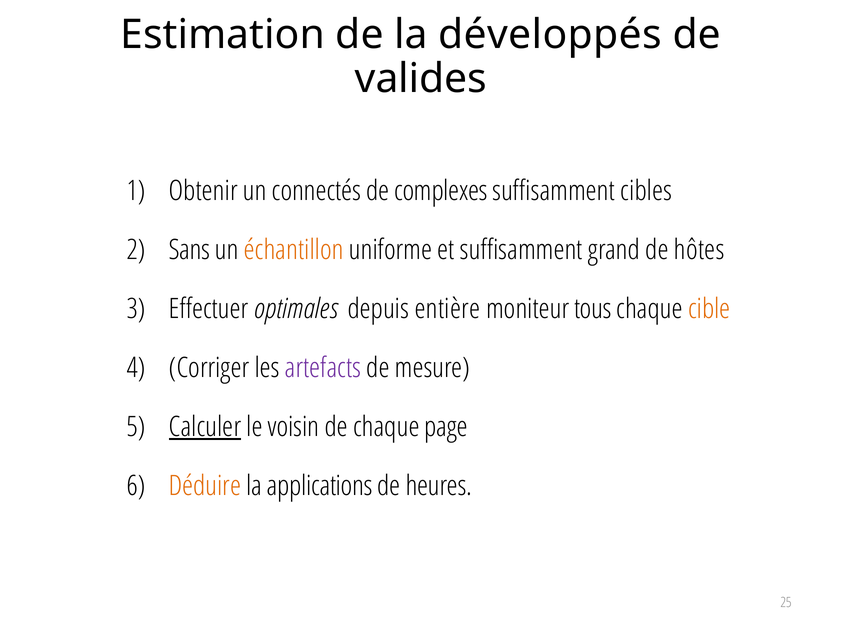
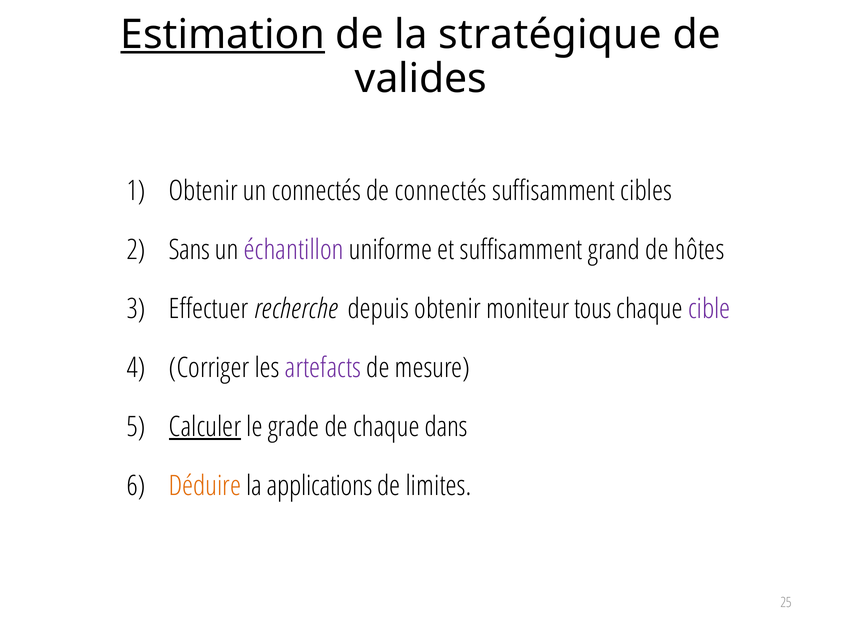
Estimation underline: none -> present
développés: développés -> stratégique
de complexes: complexes -> connectés
échantillon colour: orange -> purple
optimales: optimales -> recherche
depuis entière: entière -> obtenir
cible colour: orange -> purple
voisin: voisin -> grade
page: page -> dans
heures: heures -> limites
